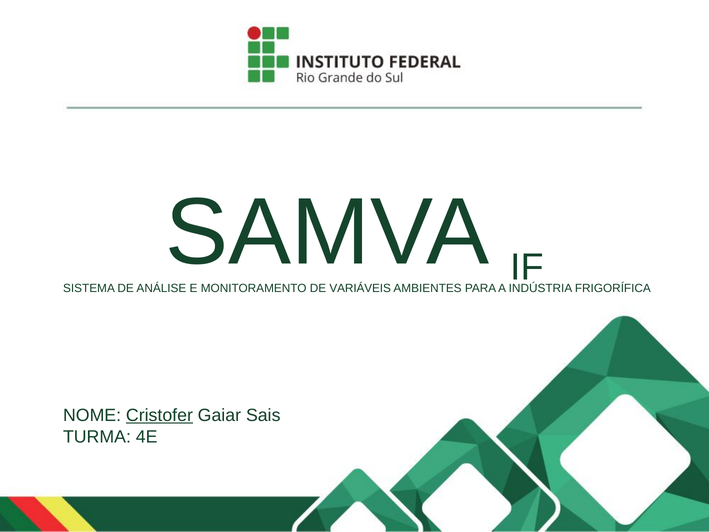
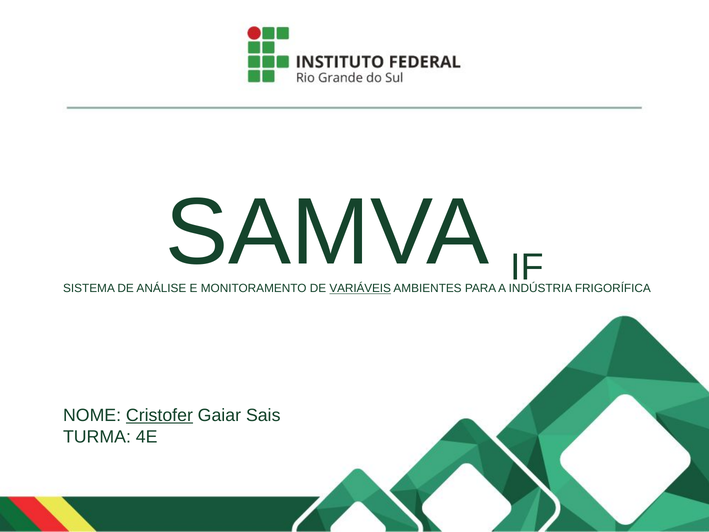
VARIÁVEIS underline: none -> present
